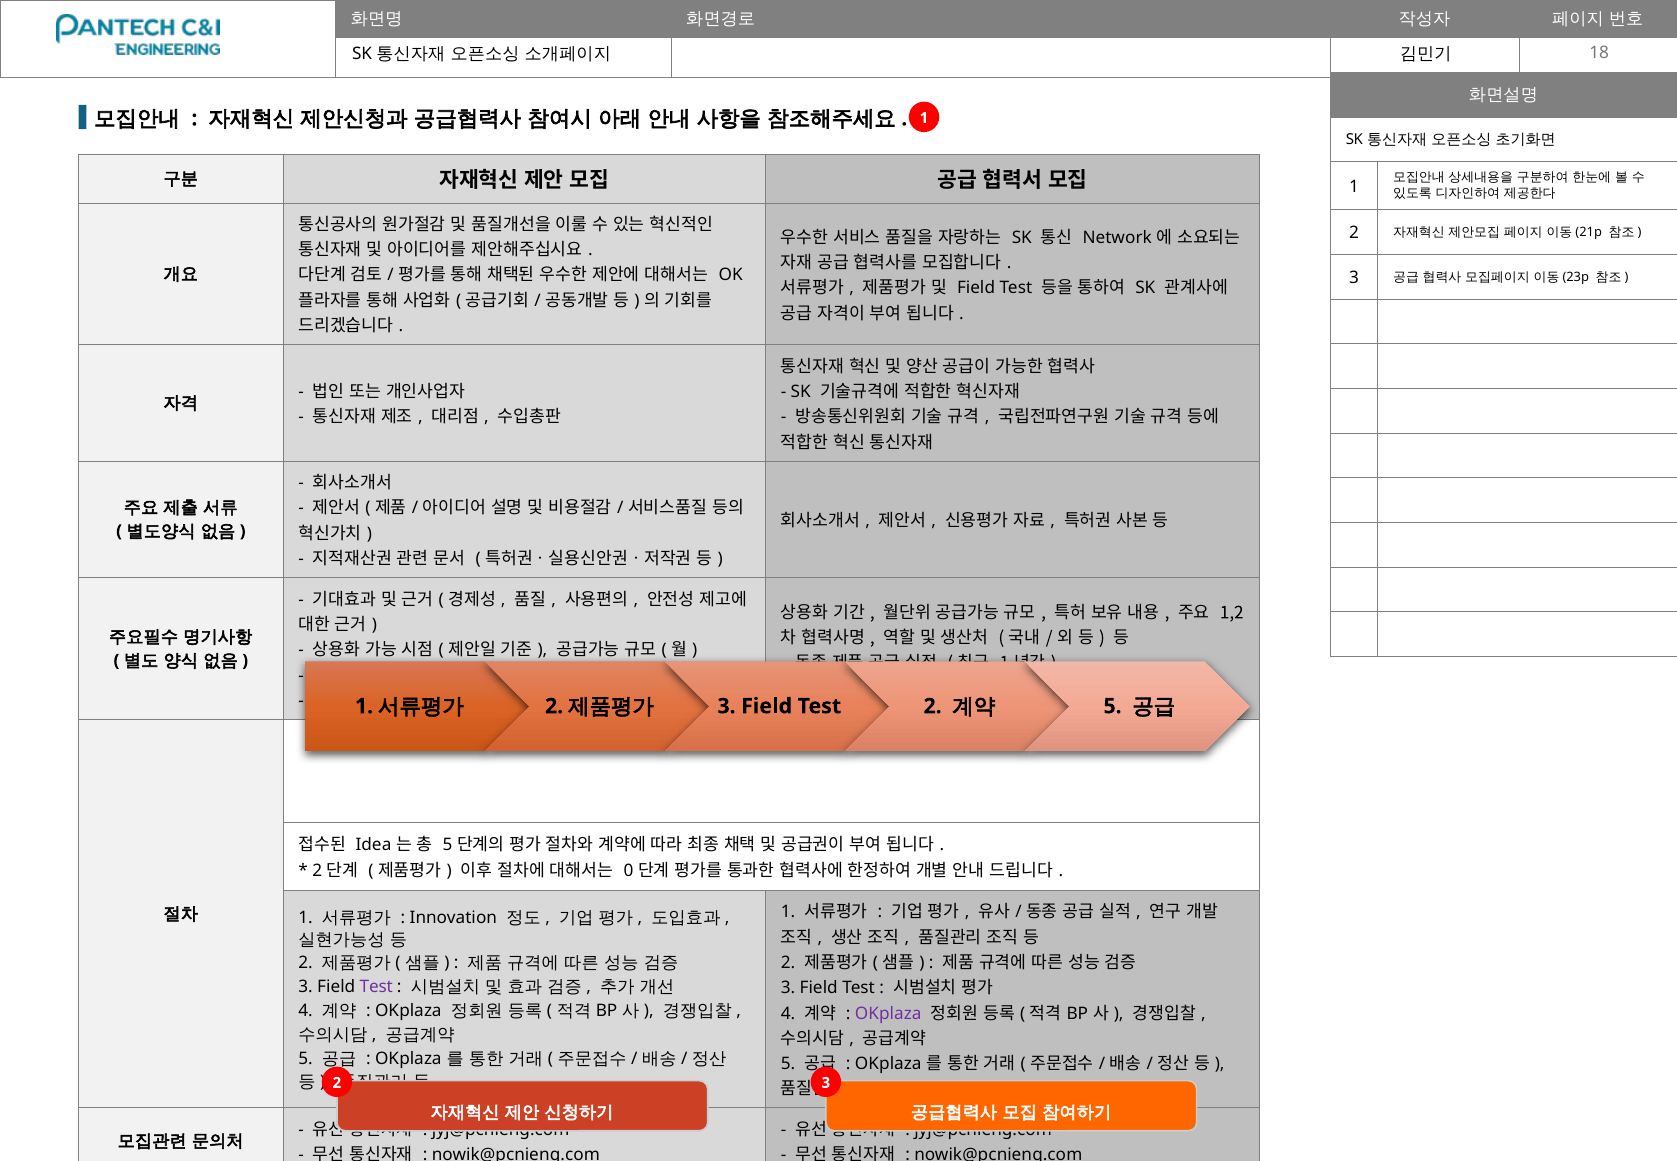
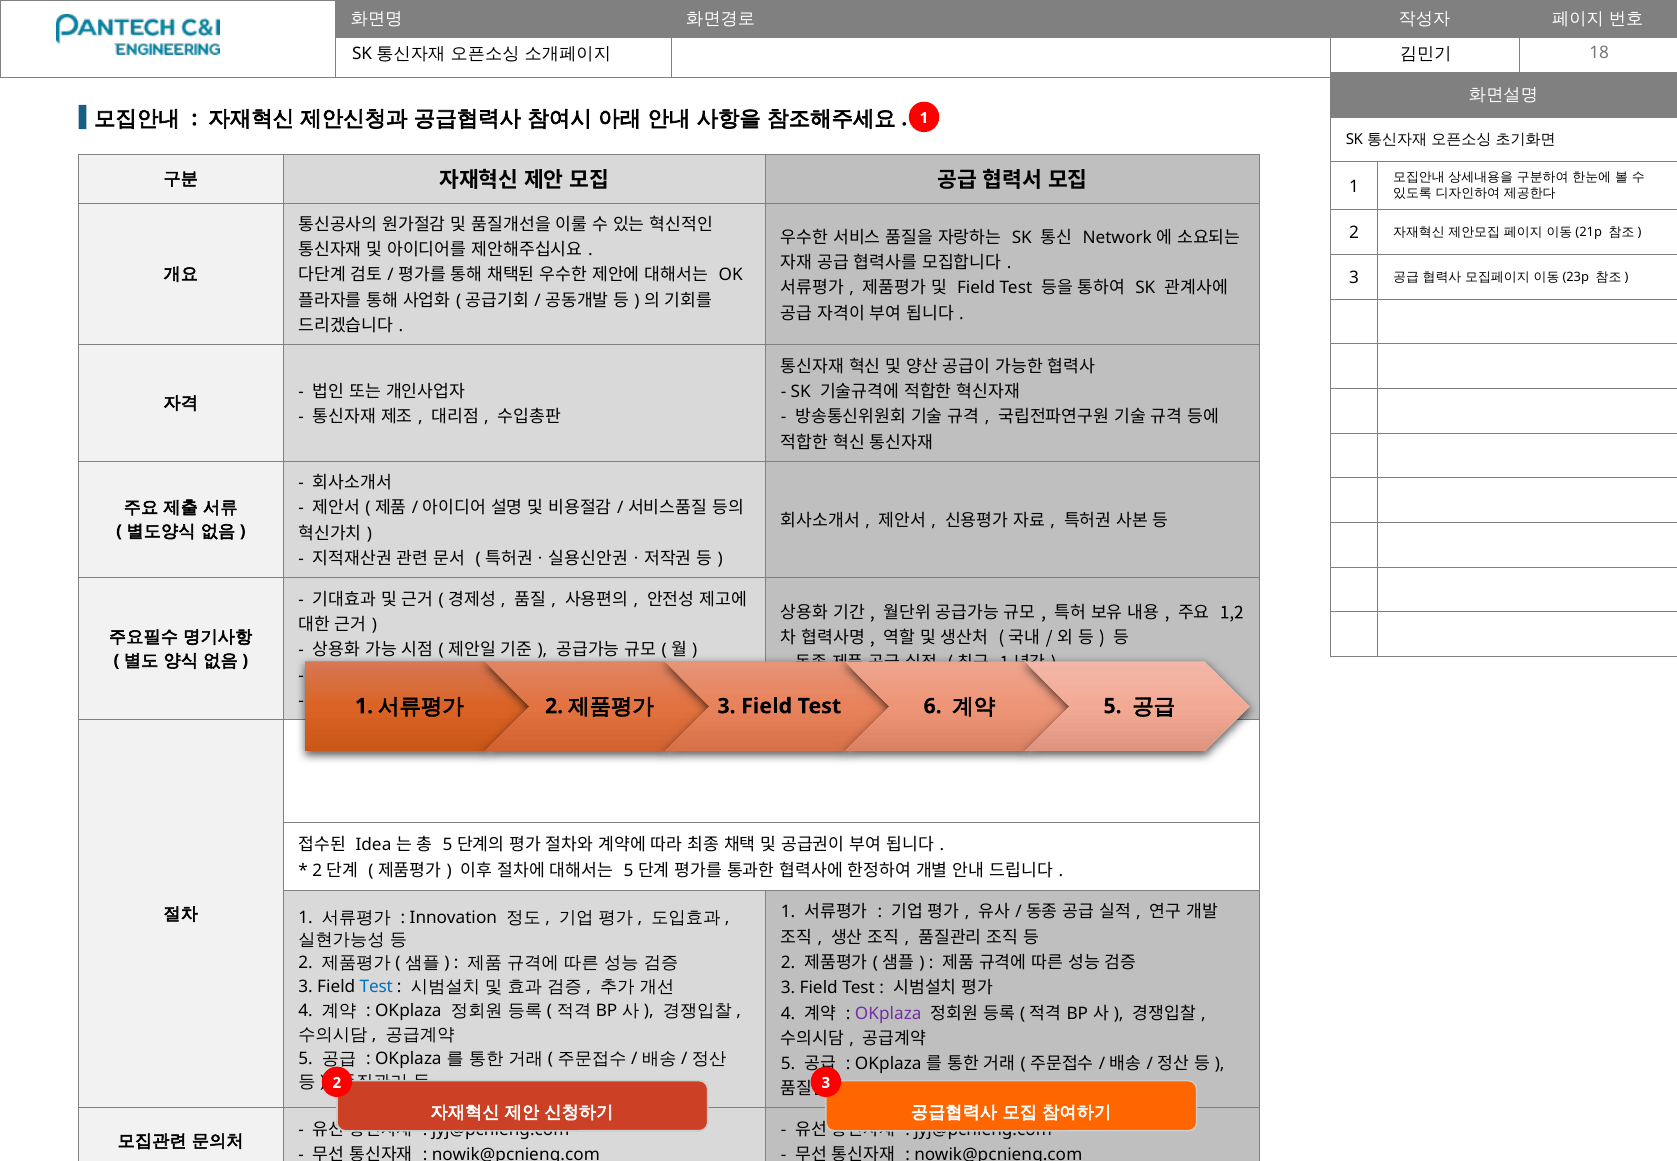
2 at (933, 706): 2 -> 6
0 at (629, 870): 0 -> 5
Test at (376, 987) colour: purple -> blue
